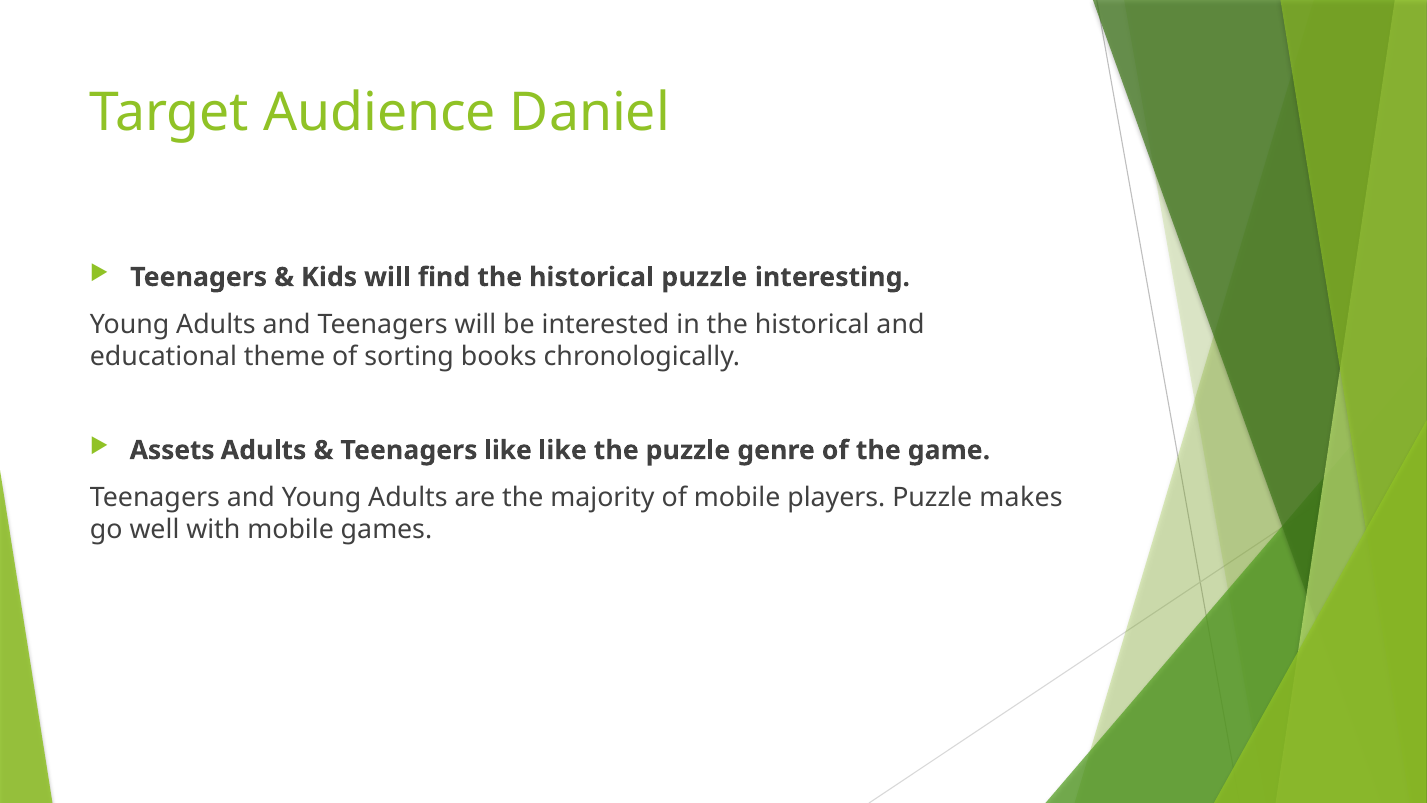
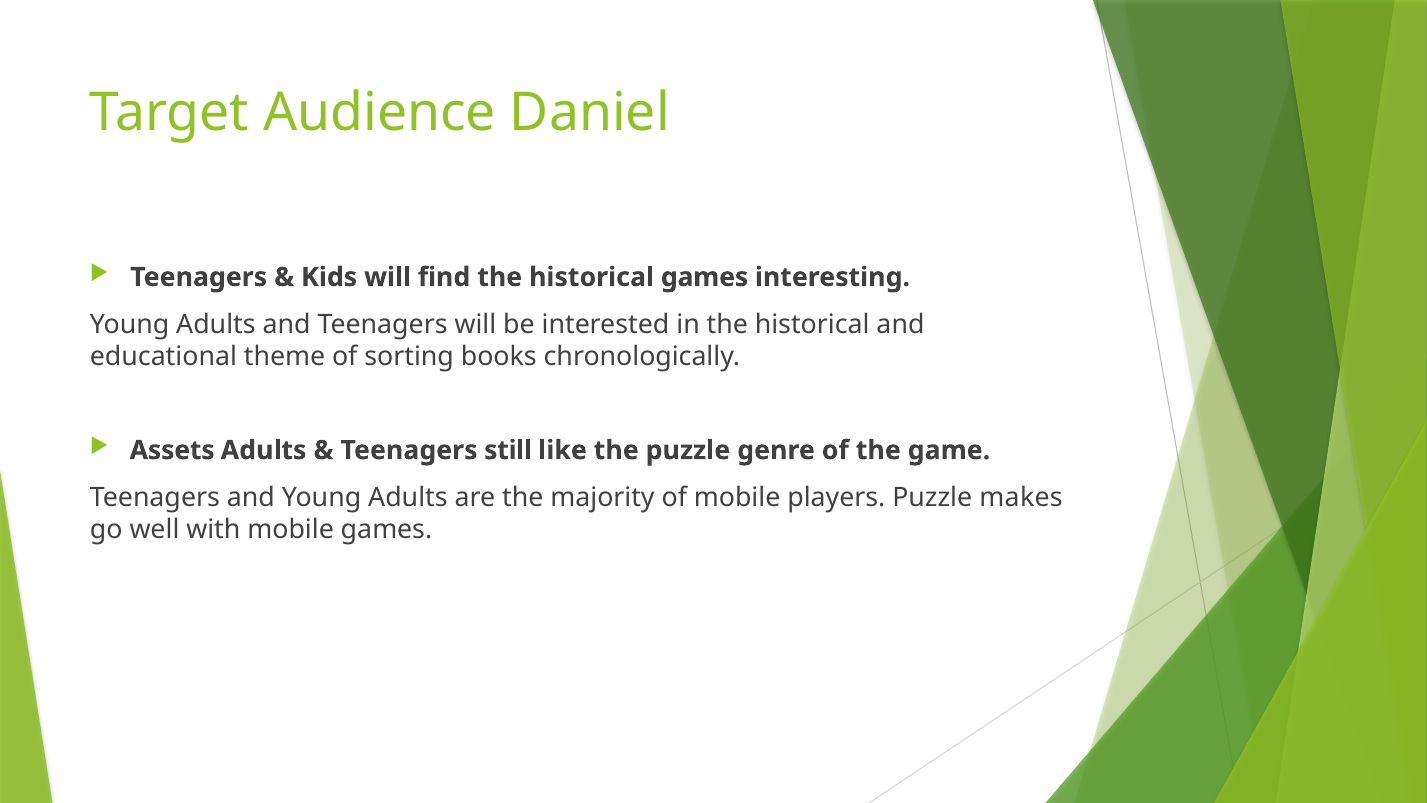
historical puzzle: puzzle -> games
Teenagers like: like -> still
